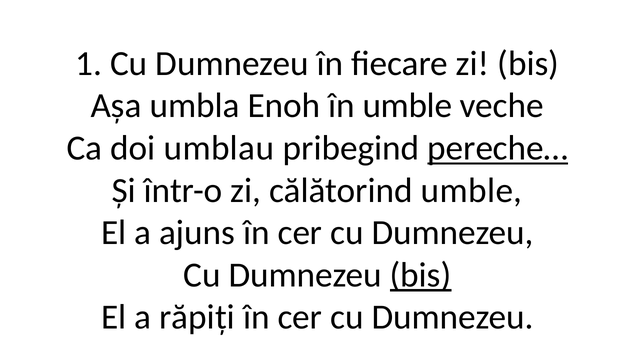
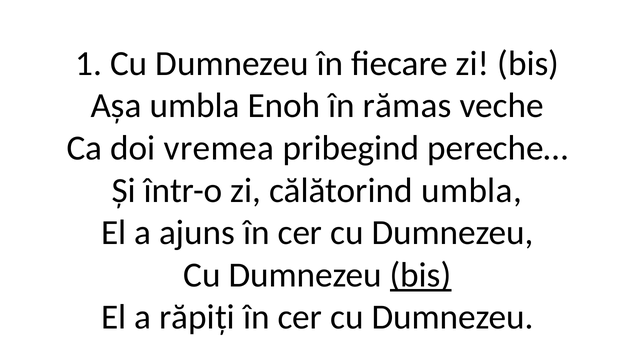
în umble: umble -> rămas
umblau: umblau -> vremea
pereche… underline: present -> none
călătorind umble: umble -> umbla
